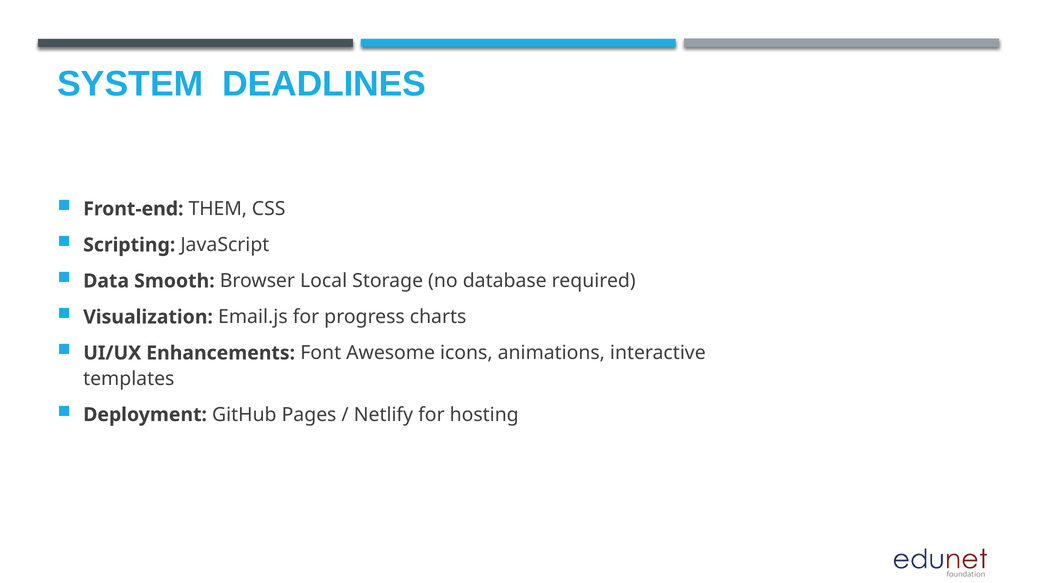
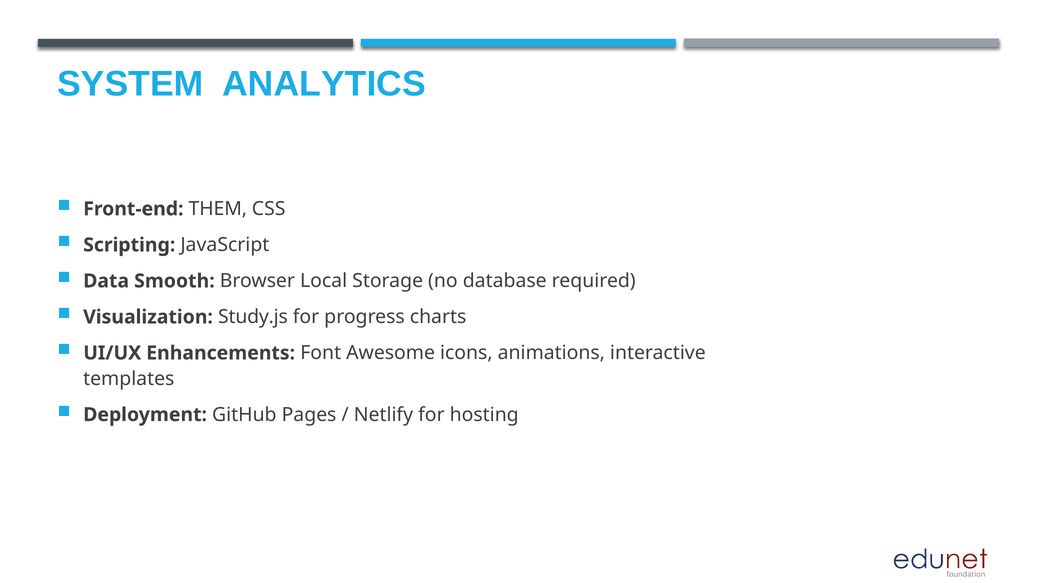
DEADLINES: DEADLINES -> ANALYTICS
Email.js: Email.js -> Study.js
